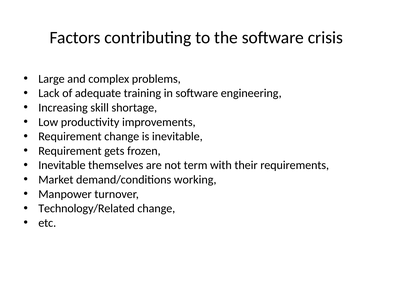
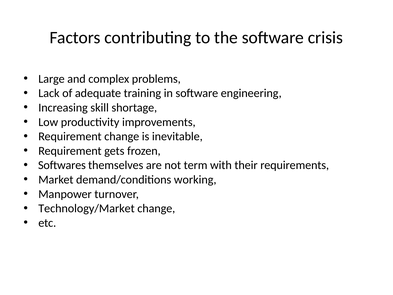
Inevitable at (62, 165): Inevitable -> Softwares
Technology/Related: Technology/Related -> Technology/Market
